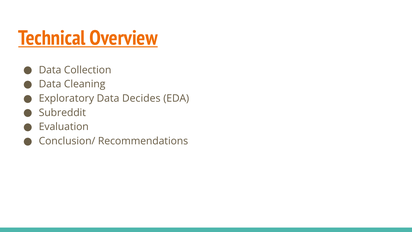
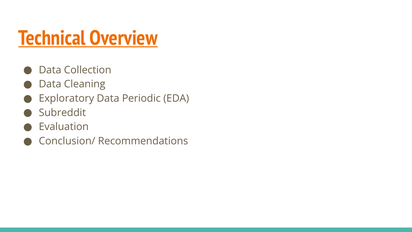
Decides: Decides -> Periodic
